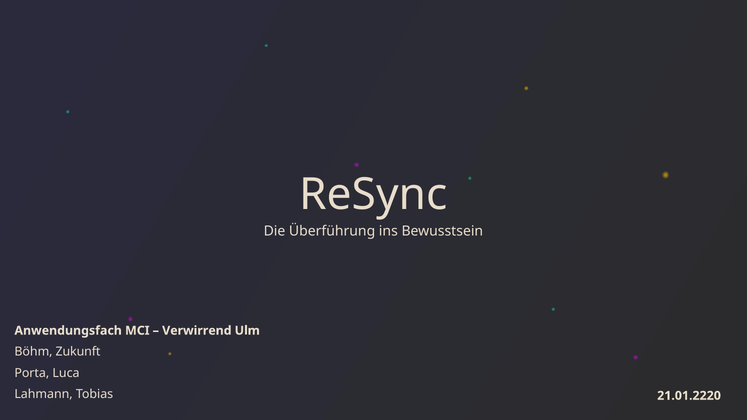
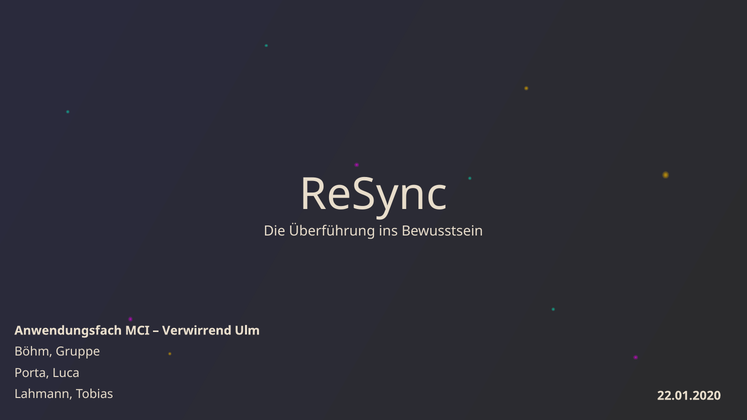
Zukunft: Zukunft -> Gruppe
21.01.2220: 21.01.2220 -> 22.01.2020
